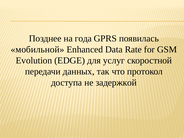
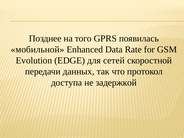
года: года -> того
услуг: услуг -> сетей
